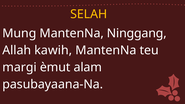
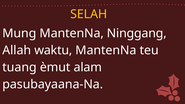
kawih: kawih -> waktu
margi: margi -> tuang
